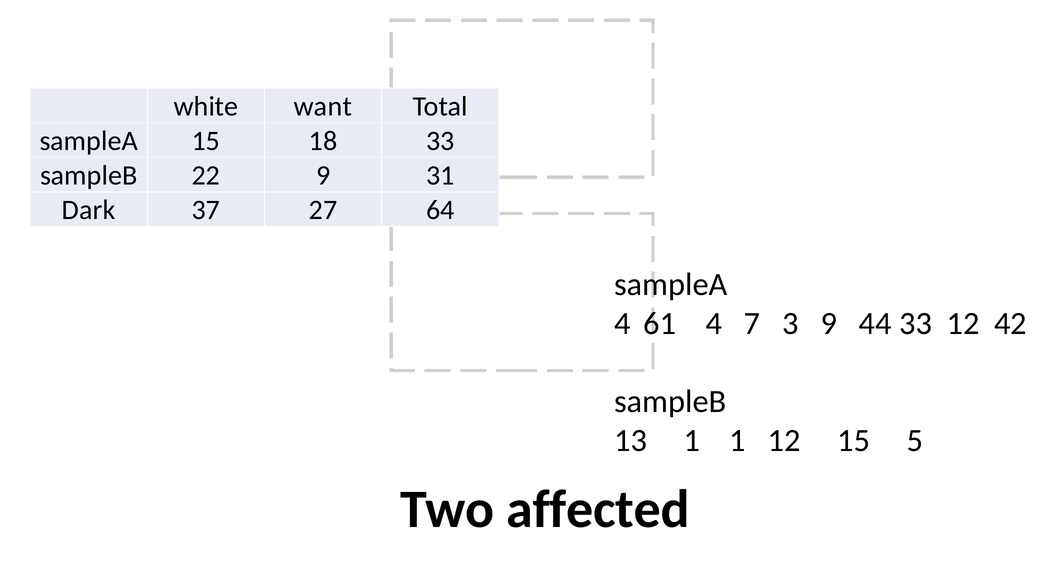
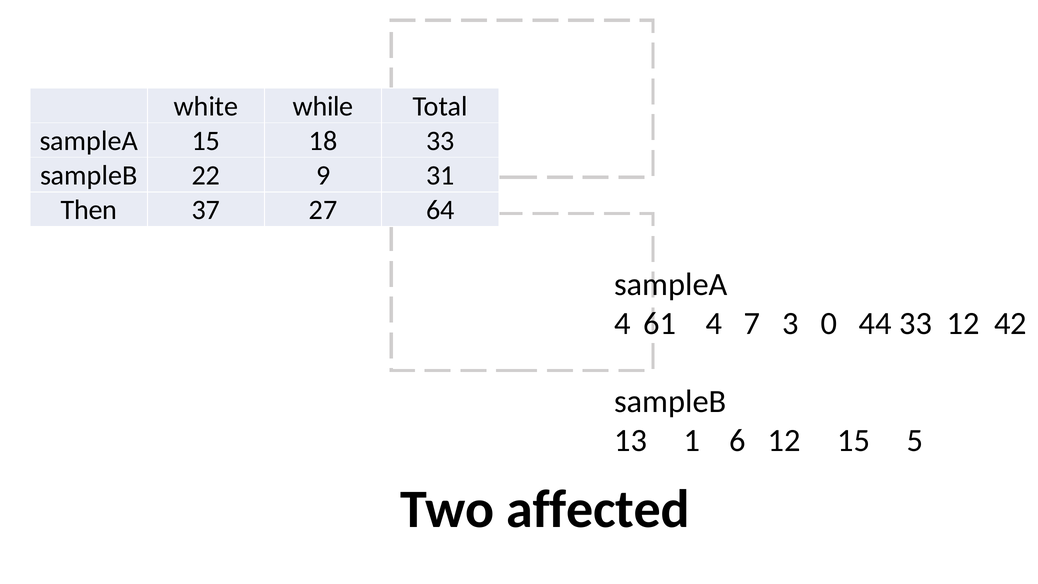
want: want -> while
Dark: Dark -> Then
3 9: 9 -> 0
1 1: 1 -> 6
